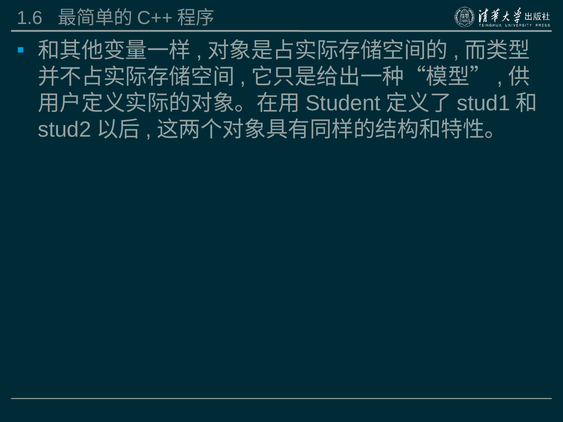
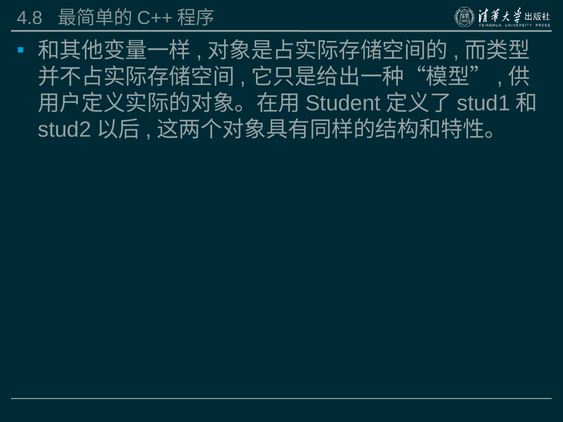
1.6: 1.6 -> 4.8
